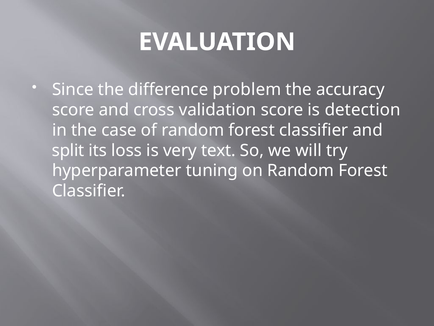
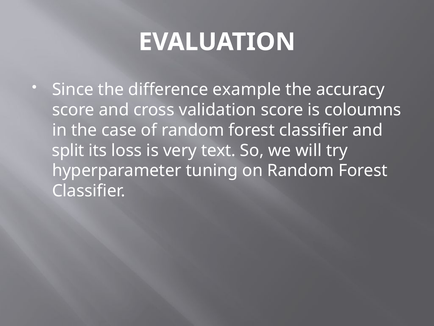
problem: problem -> example
detection: detection -> coloumns
